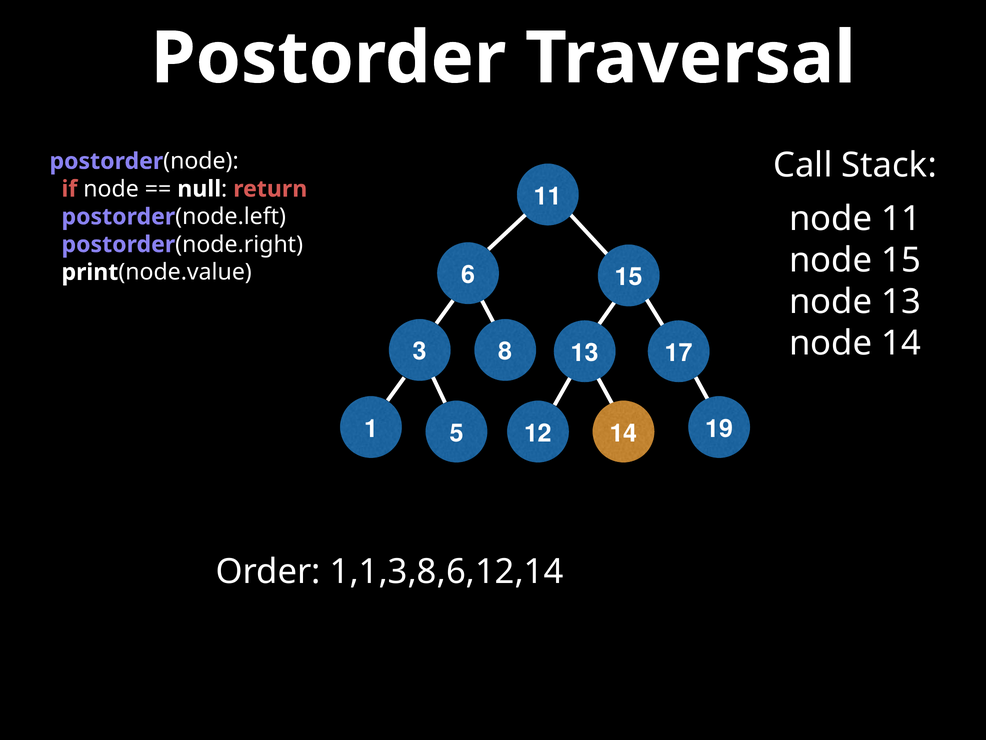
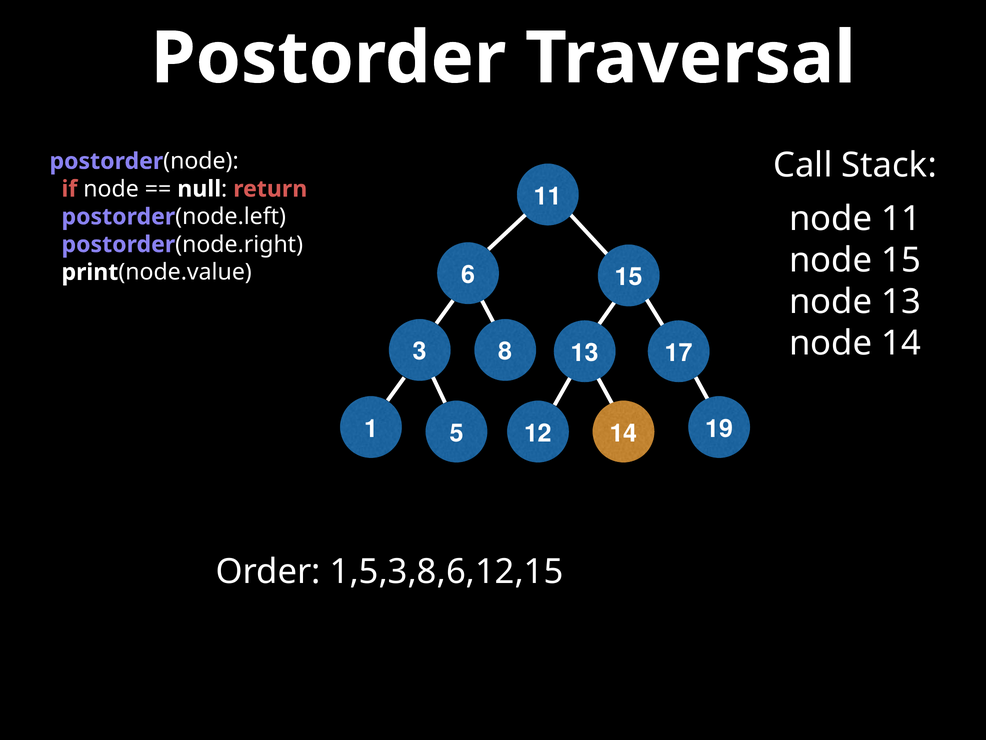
1,1,3,8,6,12,14: 1,1,3,8,6,12,14 -> 1,5,3,8,6,12,15
